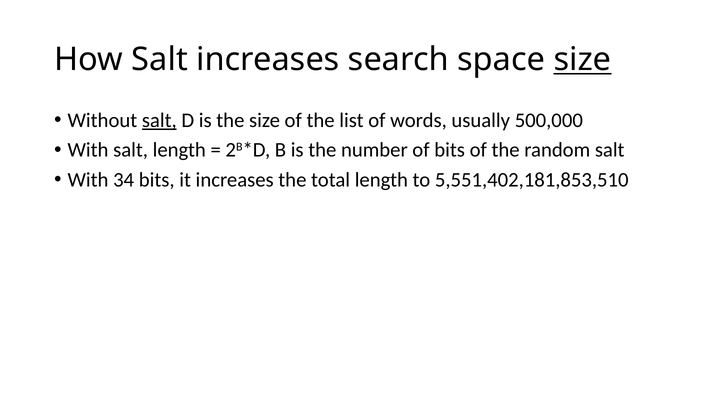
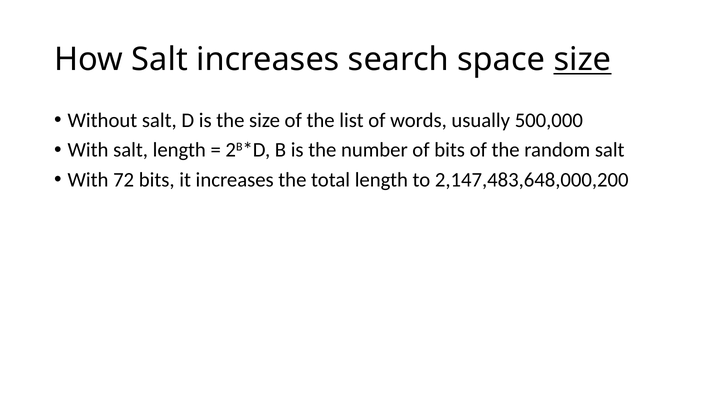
salt at (159, 120) underline: present -> none
34: 34 -> 72
5,551,402,181,853,510: 5,551,402,181,853,510 -> 2,147,483,648,000,200
